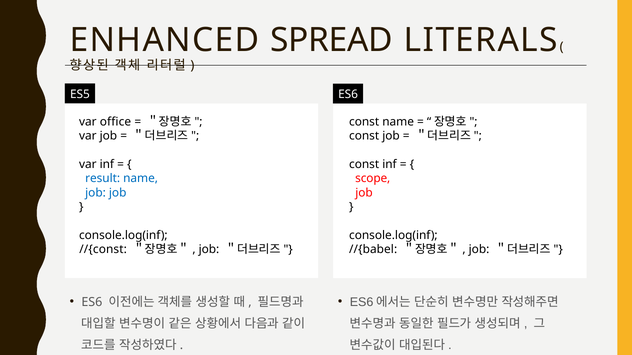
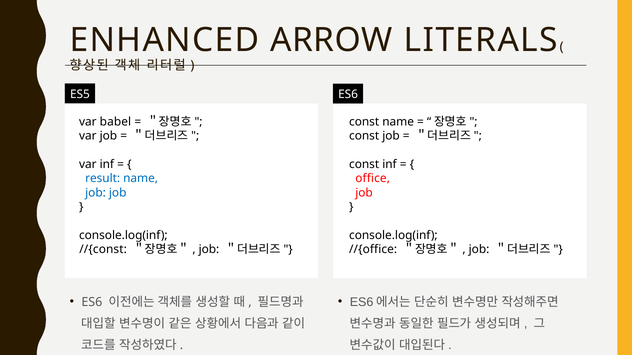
SPREAD: SPREAD -> ARROW
office: office -> babel
scope: scope -> office
//{babel: //{babel -> //{office
